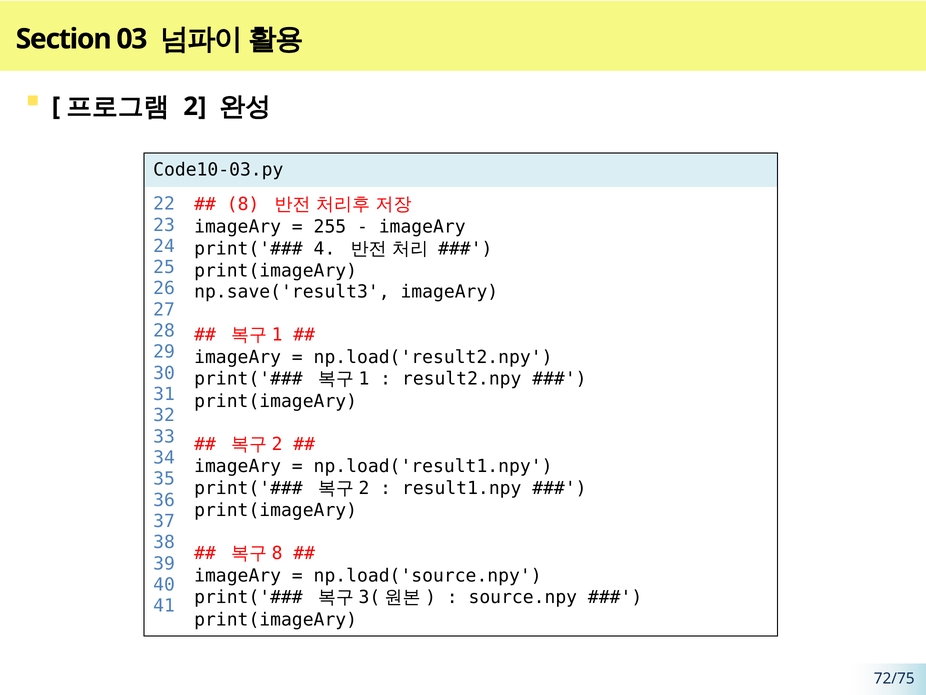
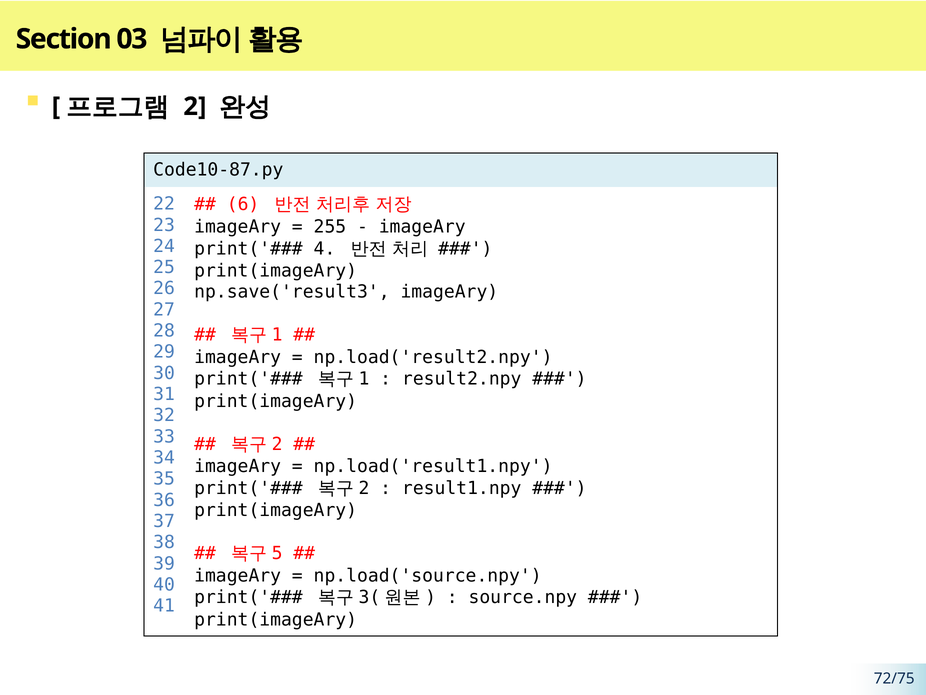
Code10-03.py: Code10-03.py -> Code10-87.py
8 at (243, 204): 8 -> 6
8 at (277, 553): 8 -> 5
